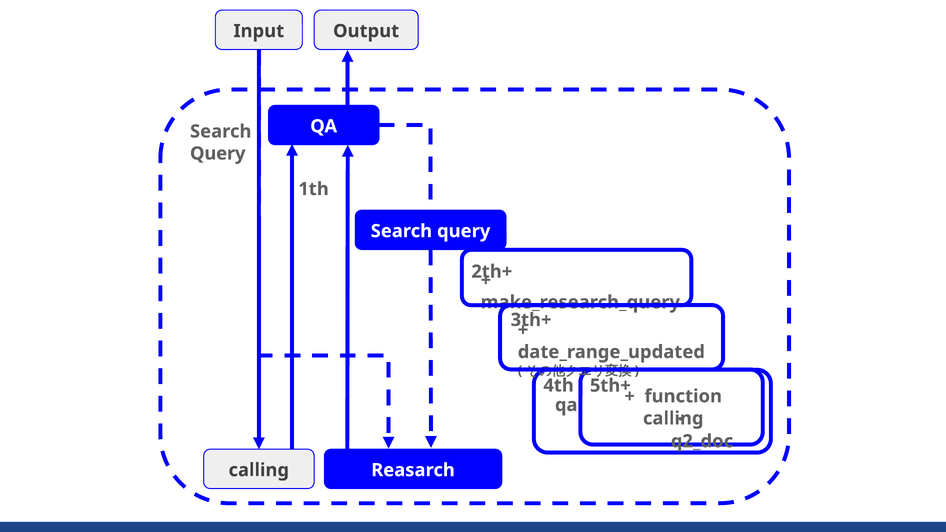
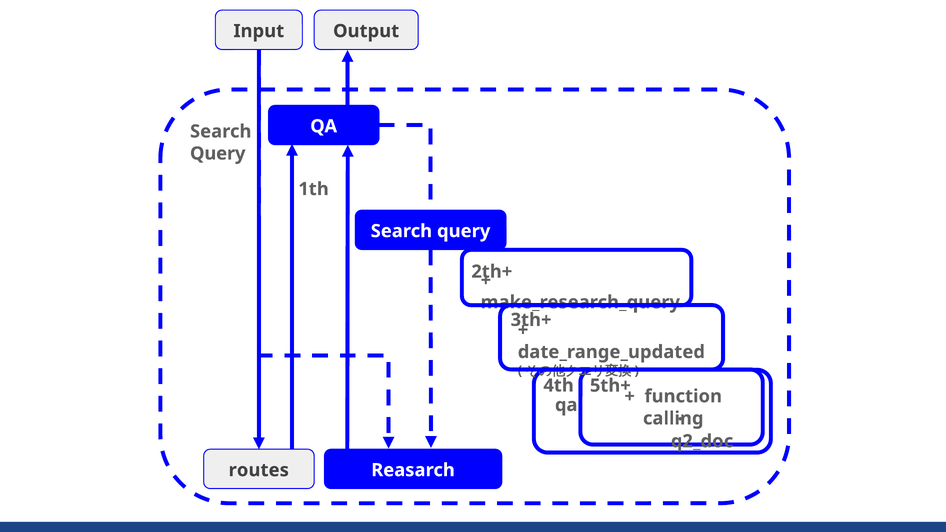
calling at (259, 470): calling -> routes
